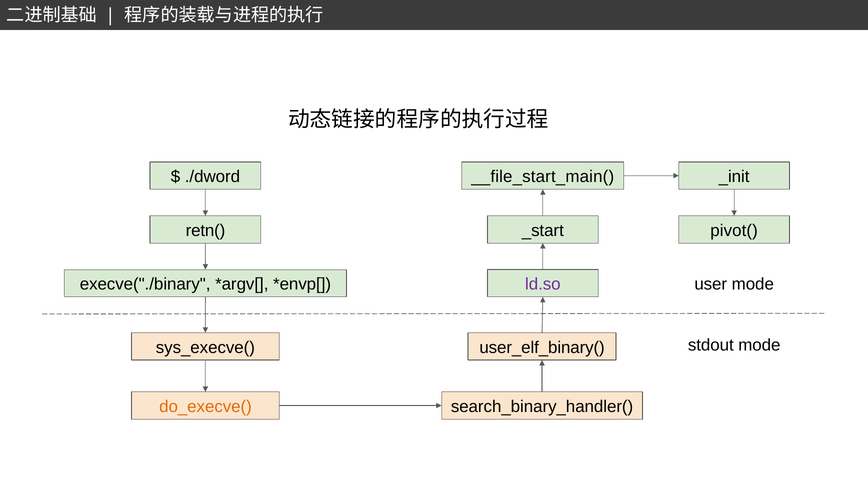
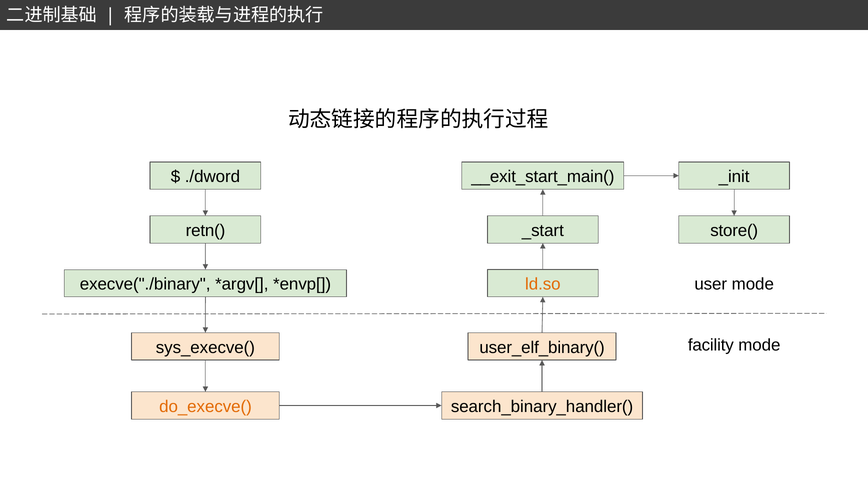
__file_start_main(: __file_start_main( -> __exit_start_main(
pivot(: pivot( -> store(
ld.so colour: purple -> orange
stdout: stdout -> facility
